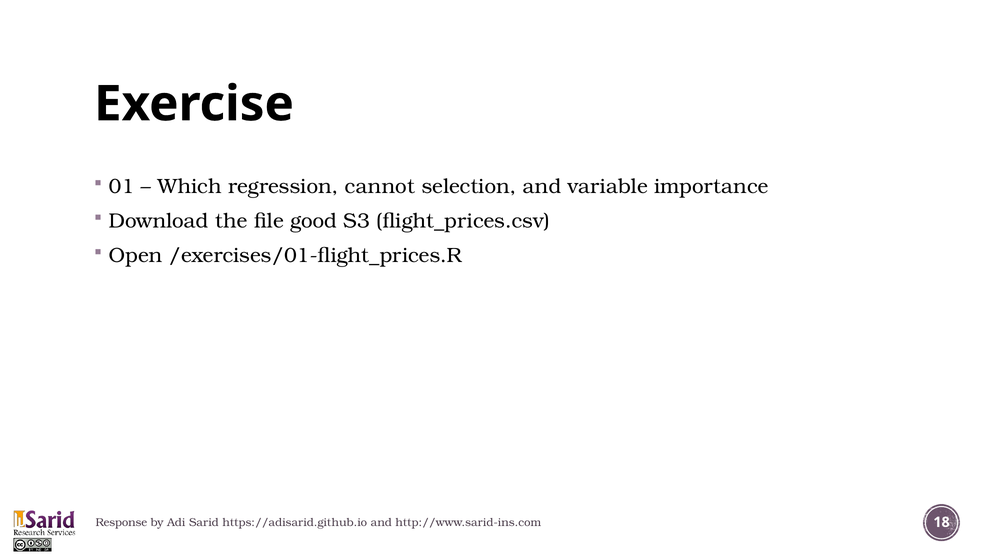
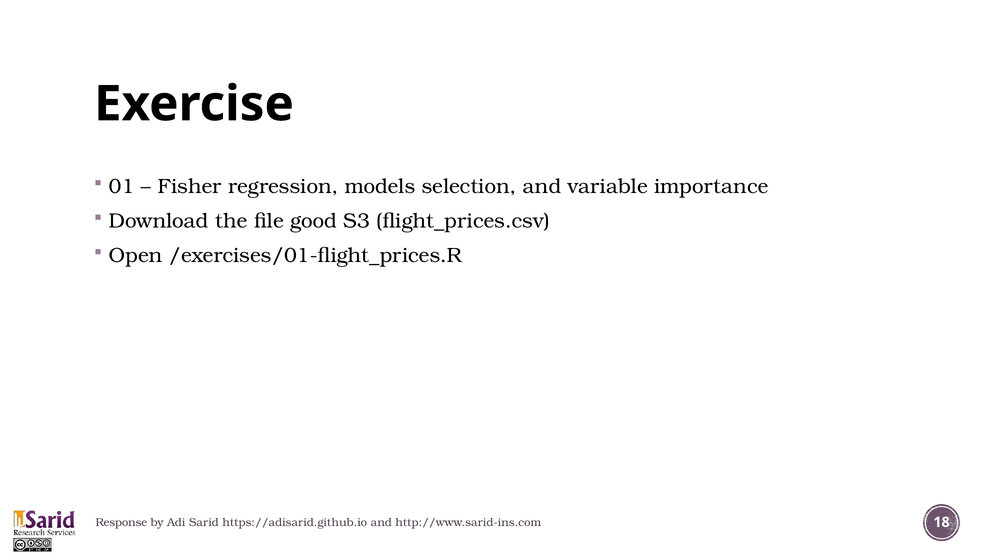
Which: Which -> Fisher
cannot: cannot -> models
